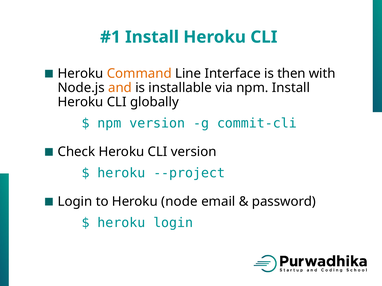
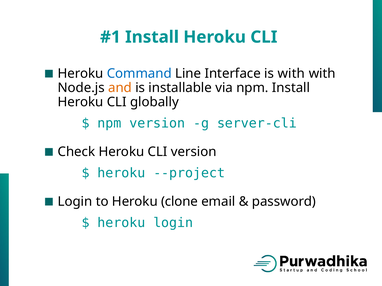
Command colour: orange -> blue
is then: then -> with
commit-cli: commit-cli -> server-cli
node: node -> clone
